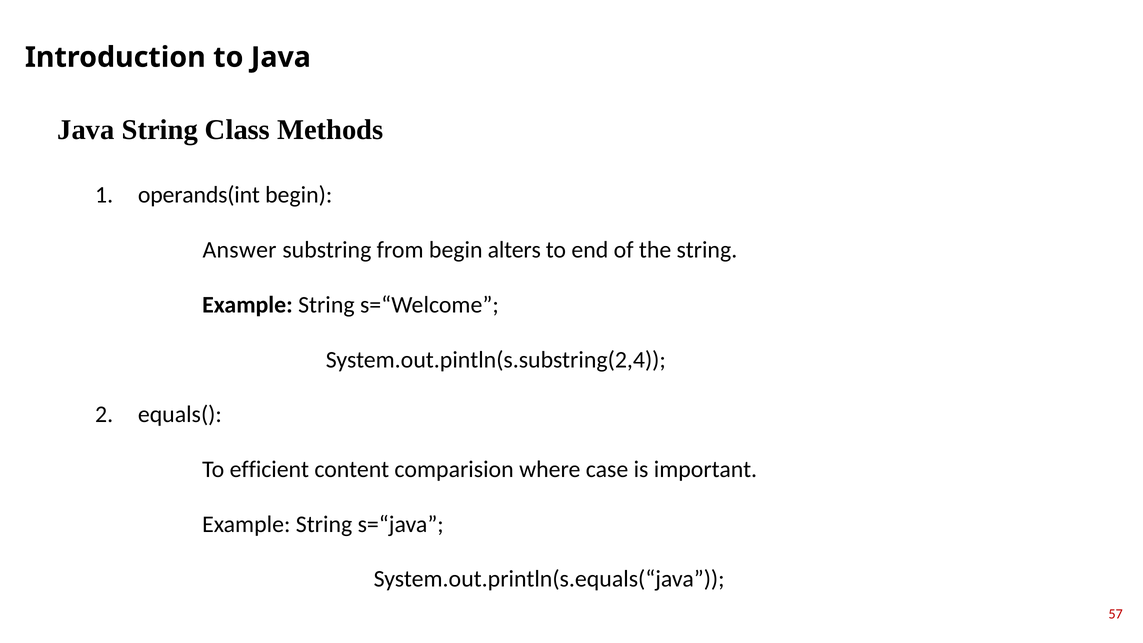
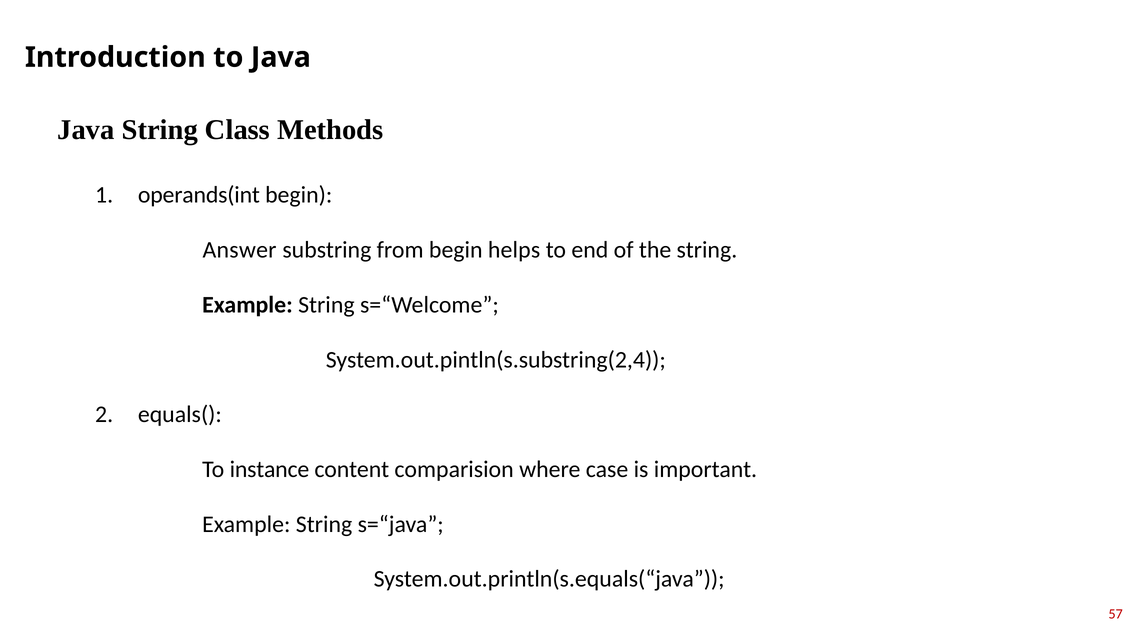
alters: alters -> helps
efficient: efficient -> instance
